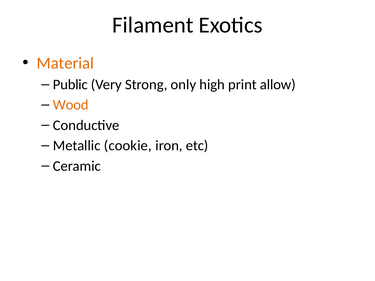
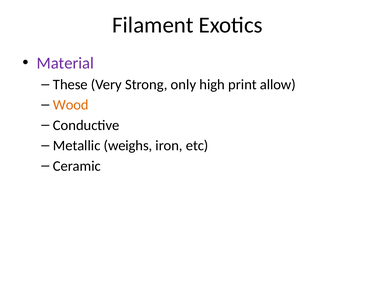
Material colour: orange -> purple
Public: Public -> These
cookie: cookie -> weighs
